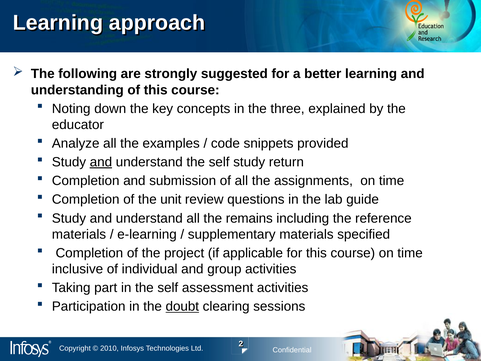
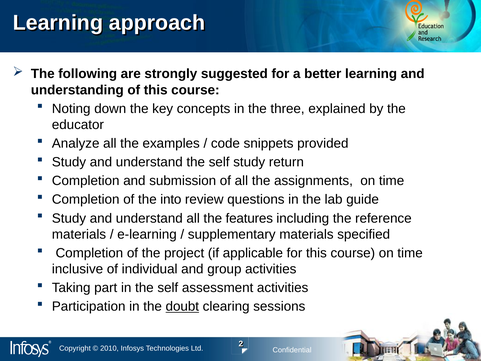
and at (101, 162) underline: present -> none
unit: unit -> into
remains: remains -> features
